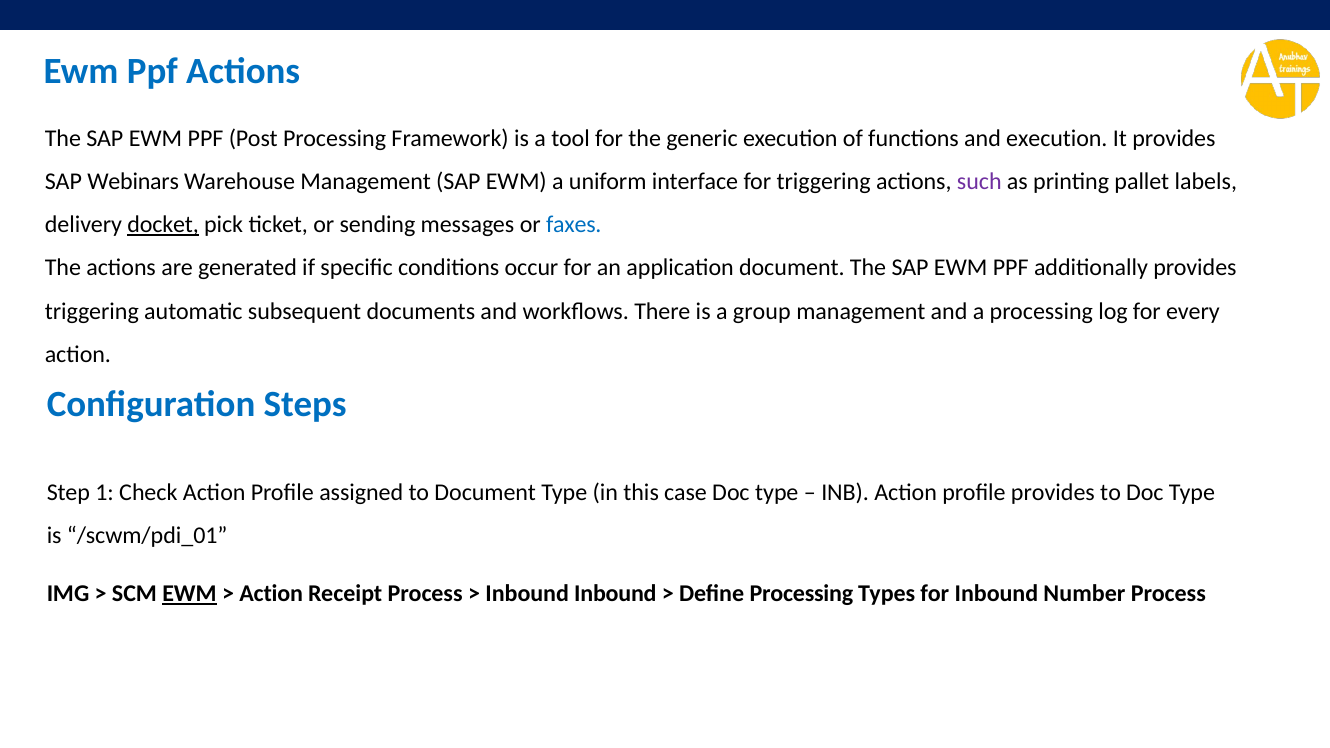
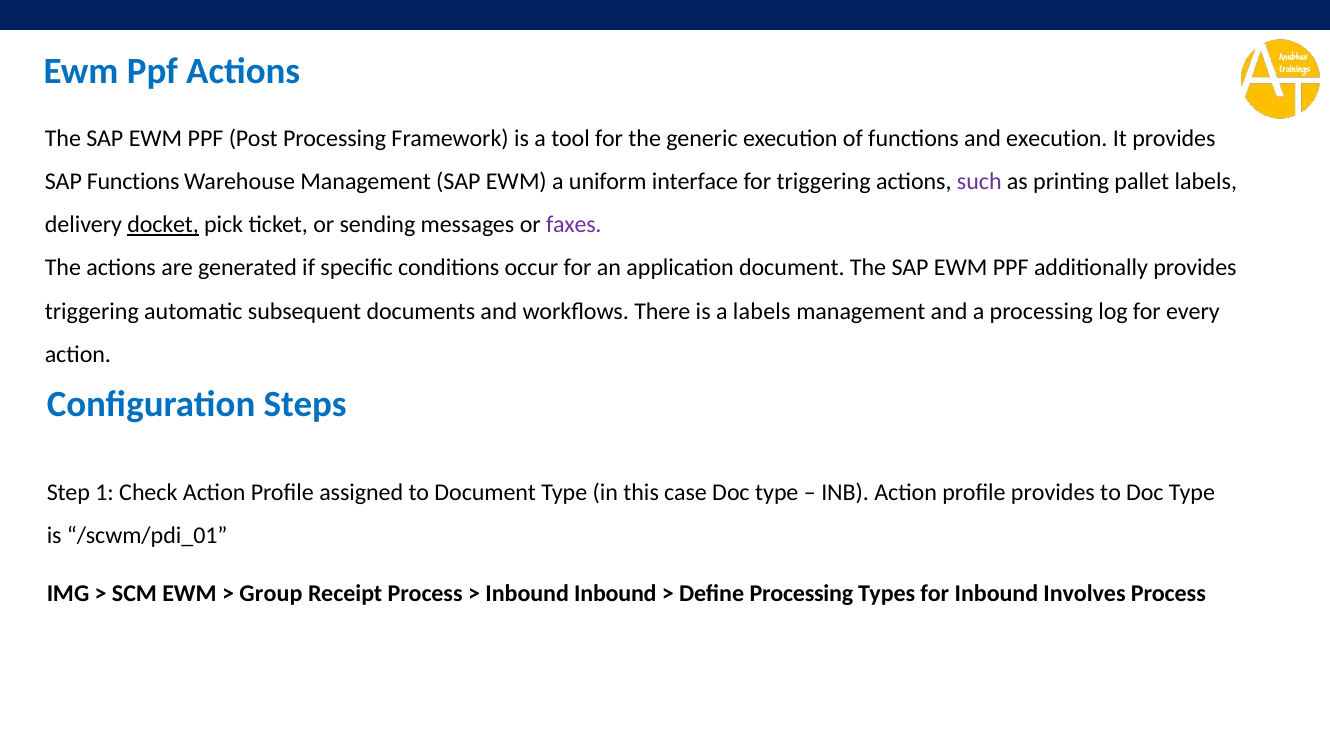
SAP Webinars: Webinars -> Functions
faxes colour: blue -> purple
a group: group -> labels
EWM at (190, 594) underline: present -> none
Action at (271, 594): Action -> Group
Number: Number -> Involves
